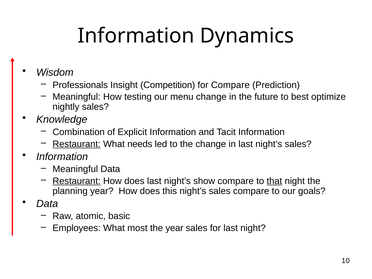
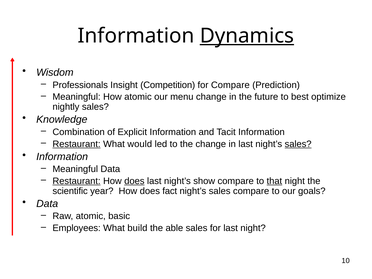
Dynamics underline: none -> present
How testing: testing -> atomic
needs: needs -> would
sales at (298, 144) underline: none -> present
does at (134, 181) underline: none -> present
planning: planning -> scientific
this: this -> fact
most: most -> build
the year: year -> able
